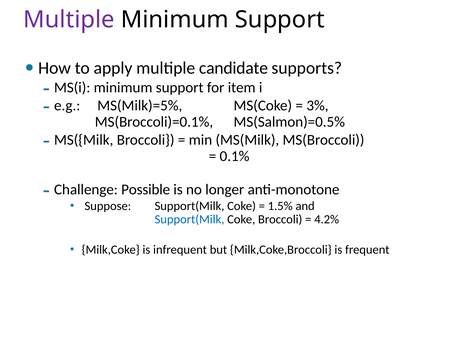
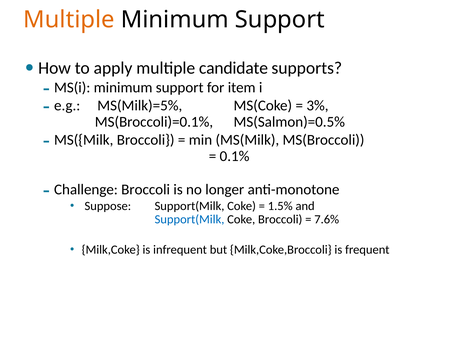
Multiple at (69, 20) colour: purple -> orange
Possible at (146, 190): Possible -> Broccoli
4.2%: 4.2% -> 7.6%
